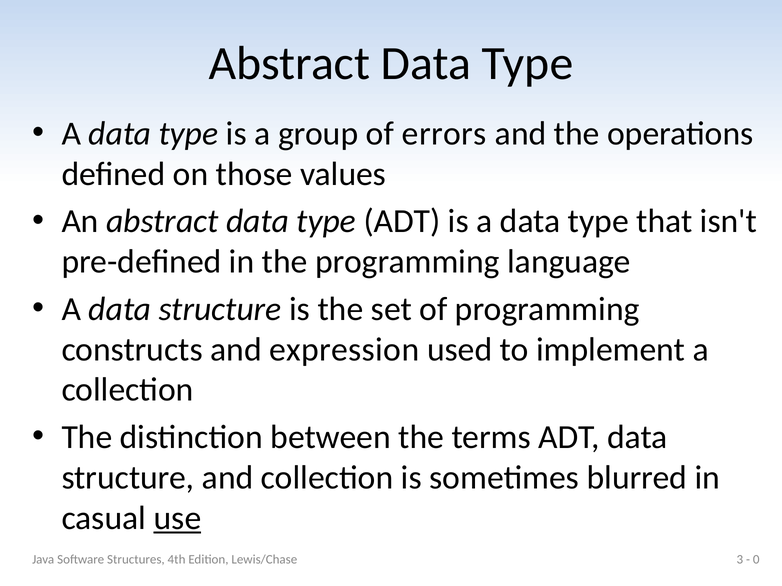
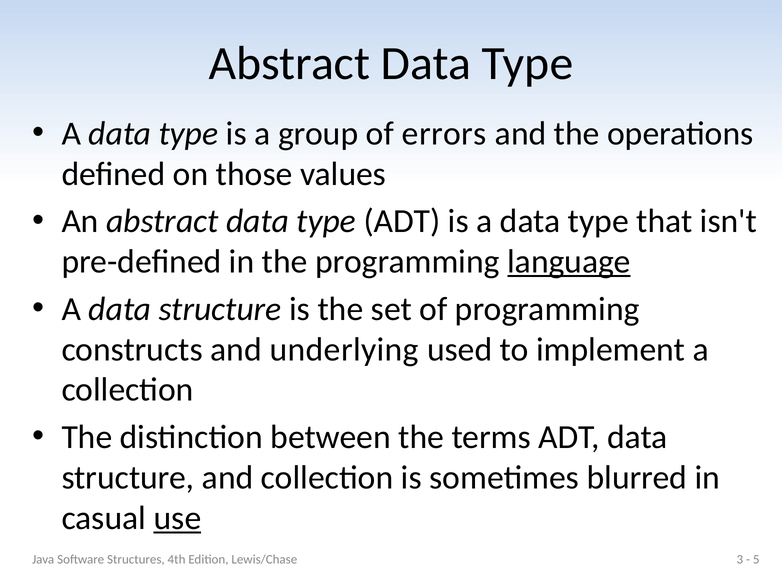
language underline: none -> present
expression: expression -> underlying
0: 0 -> 5
